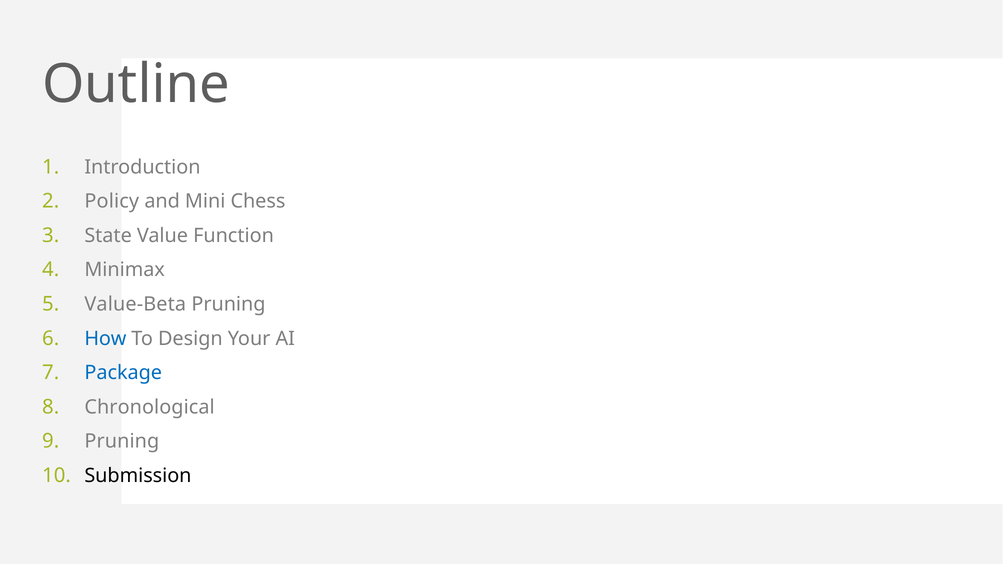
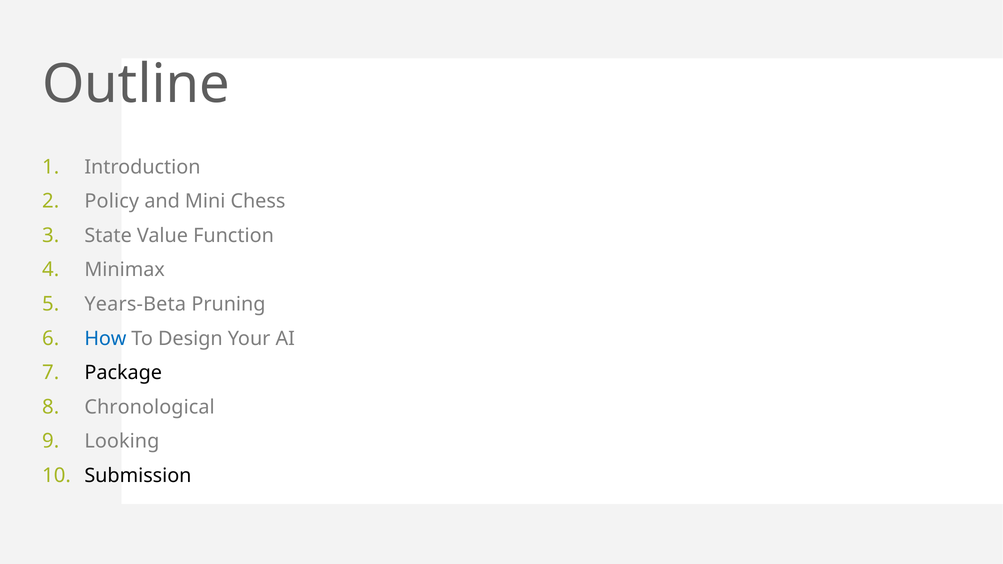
Value-Beta: Value-Beta -> Years-Beta
Package colour: blue -> black
Pruning at (122, 441): Pruning -> Looking
